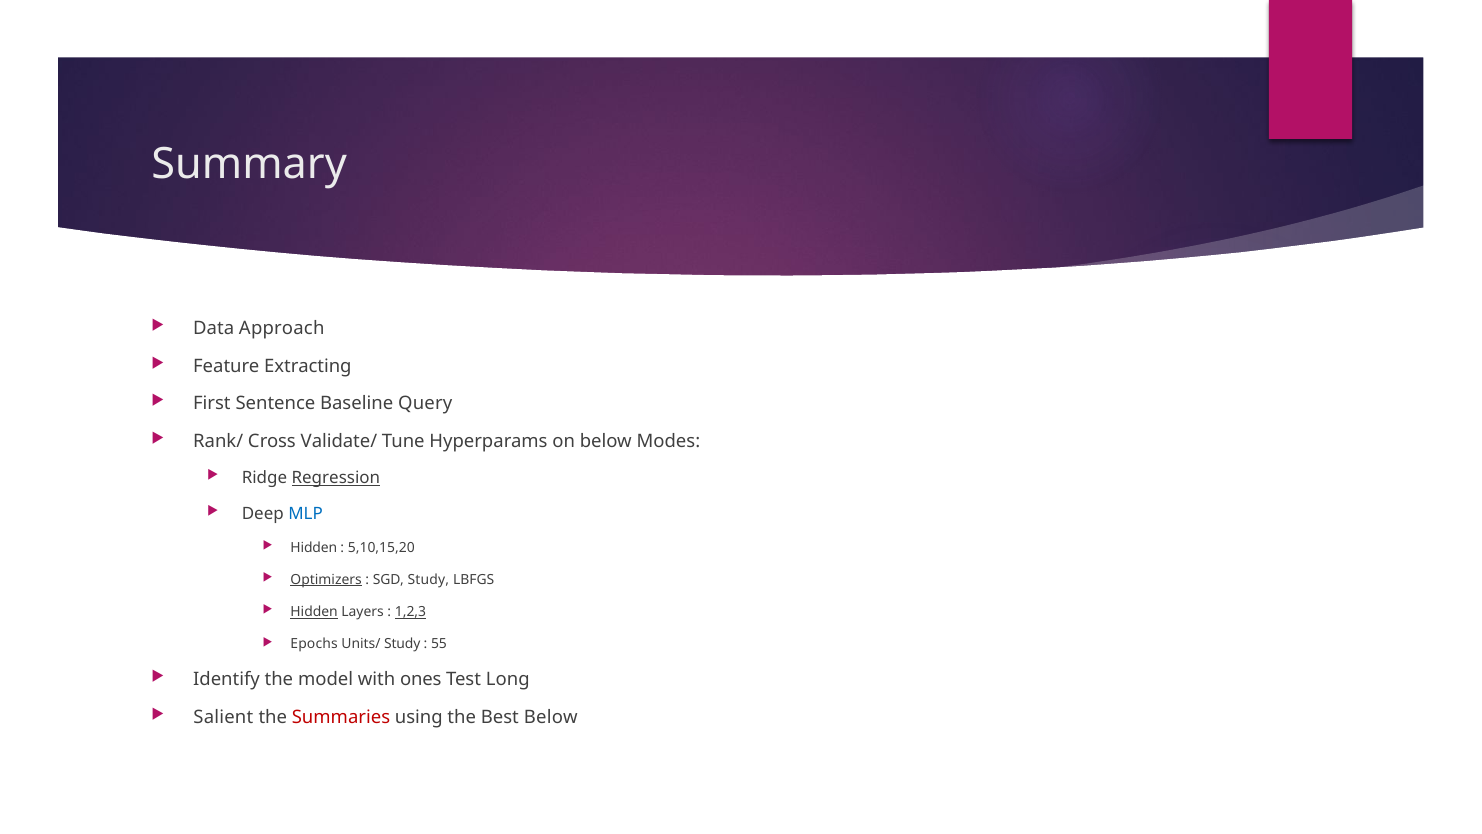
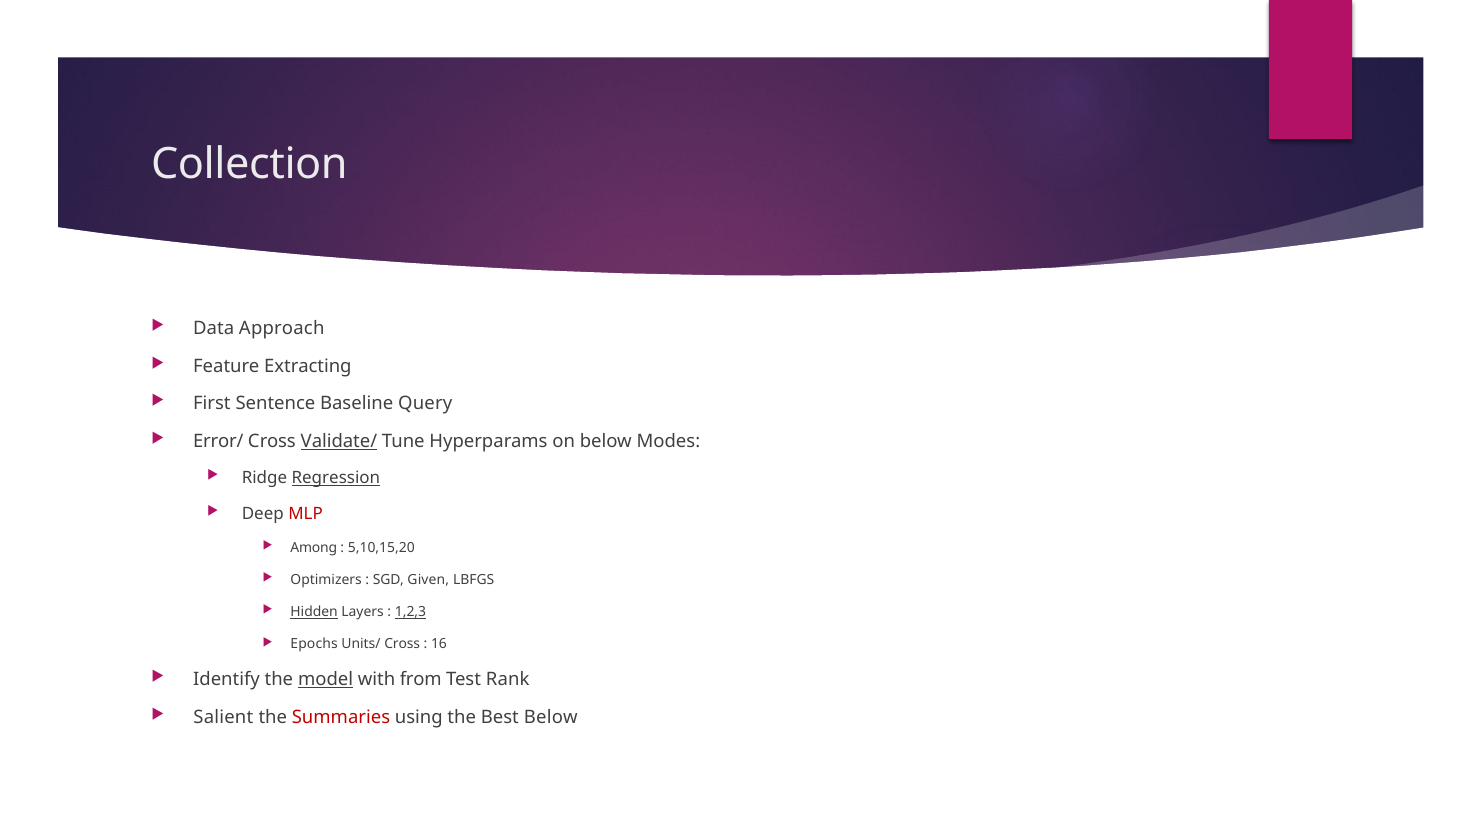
Summary: Summary -> Collection
Rank/: Rank/ -> Error/
Validate/ underline: none -> present
MLP colour: blue -> red
Hidden at (314, 547): Hidden -> Among
Optimizers underline: present -> none
SGD Study: Study -> Given
Units/ Study: Study -> Cross
55: 55 -> 16
model underline: none -> present
ones: ones -> from
Long: Long -> Rank
